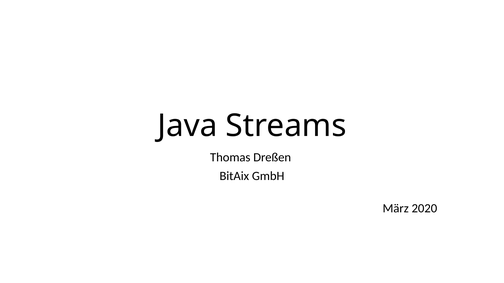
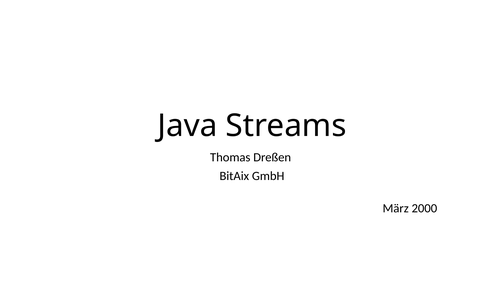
2020: 2020 -> 2000
